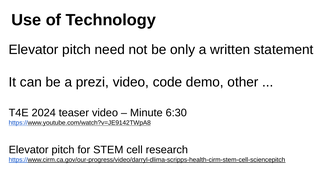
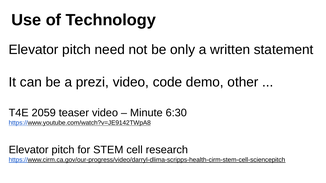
2024: 2024 -> 2059
